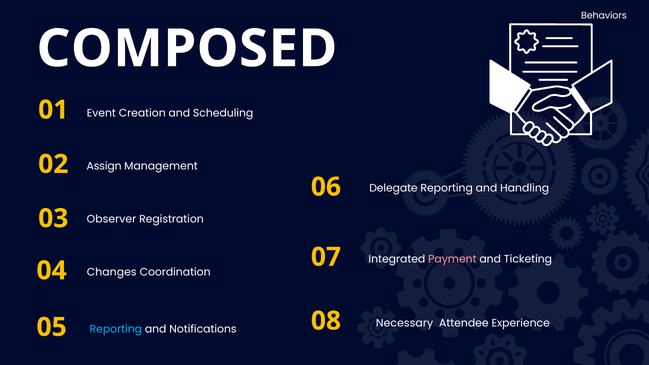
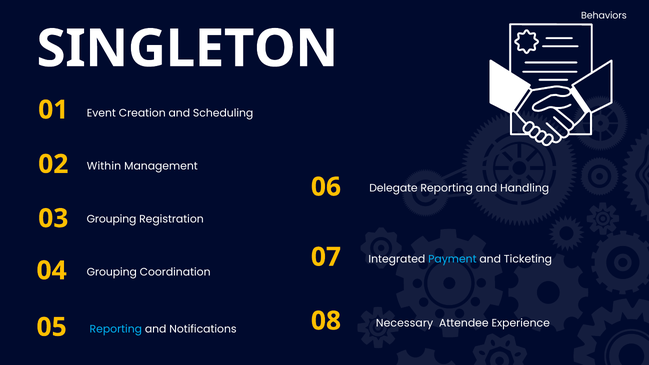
COMPOSED: COMPOSED -> SINGLETON
Assign: Assign -> Within
Observer at (111, 219): Observer -> Grouping
Payment colour: pink -> light blue
Changes at (112, 272): Changes -> Grouping
